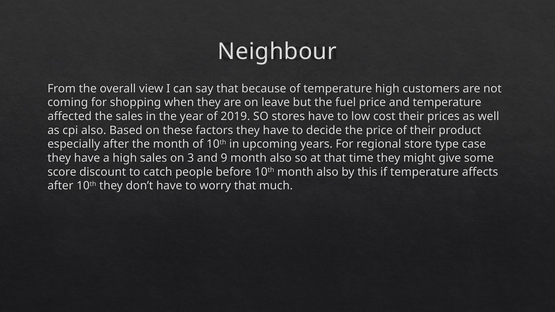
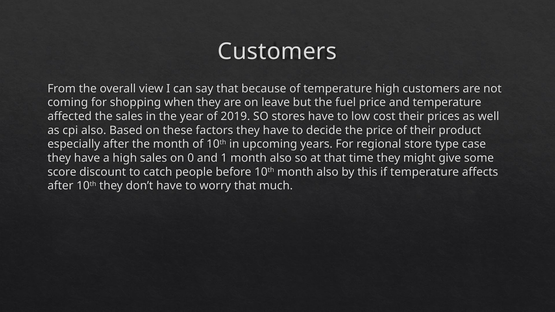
Neighbour at (277, 51): Neighbour -> Customers
3: 3 -> 0
9: 9 -> 1
